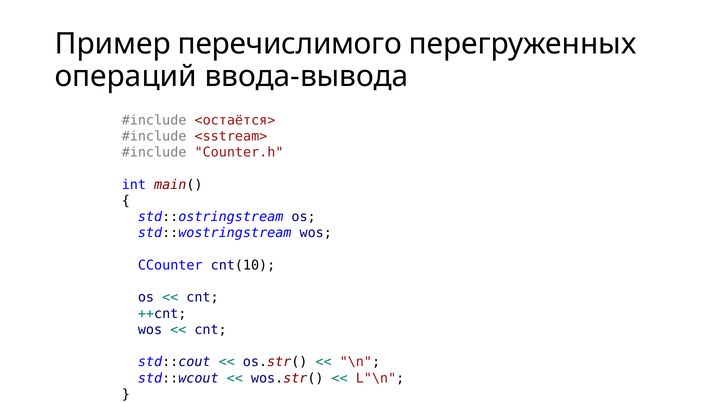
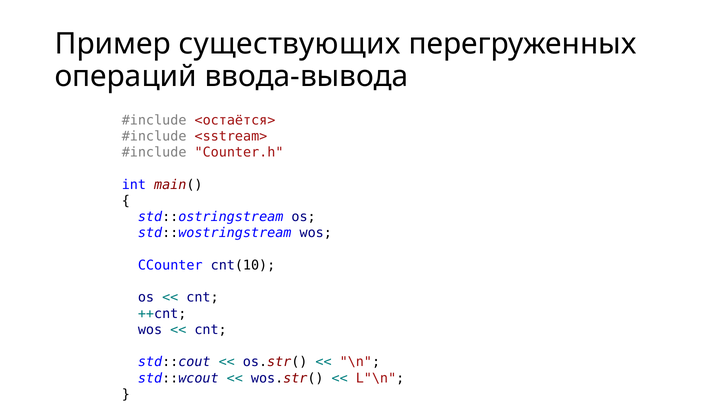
перечислимого: перечислимого -> существующих
